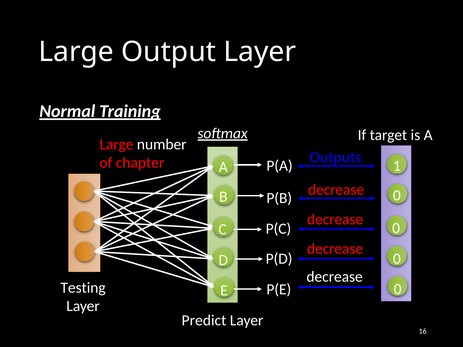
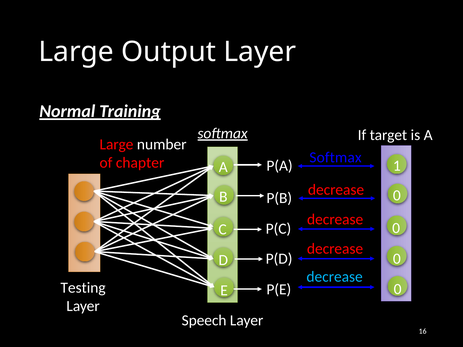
Outputs at (335, 157): Outputs -> Softmax
decrease at (335, 277) colour: white -> light blue
Predict: Predict -> Speech
